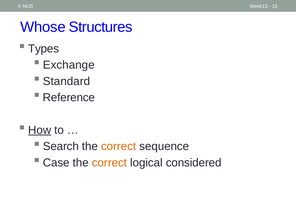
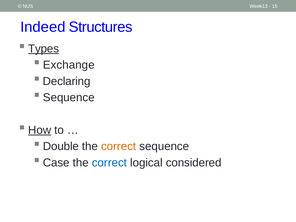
Whose: Whose -> Indeed
Types underline: none -> present
Standard: Standard -> Declaring
Reference at (69, 98): Reference -> Sequence
Search: Search -> Double
correct at (109, 163) colour: orange -> blue
